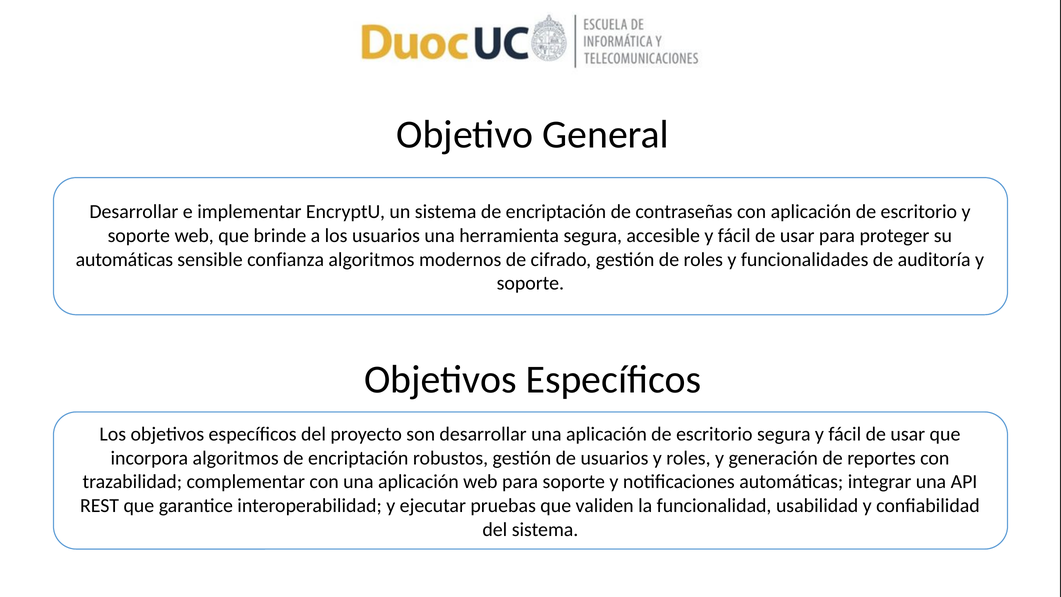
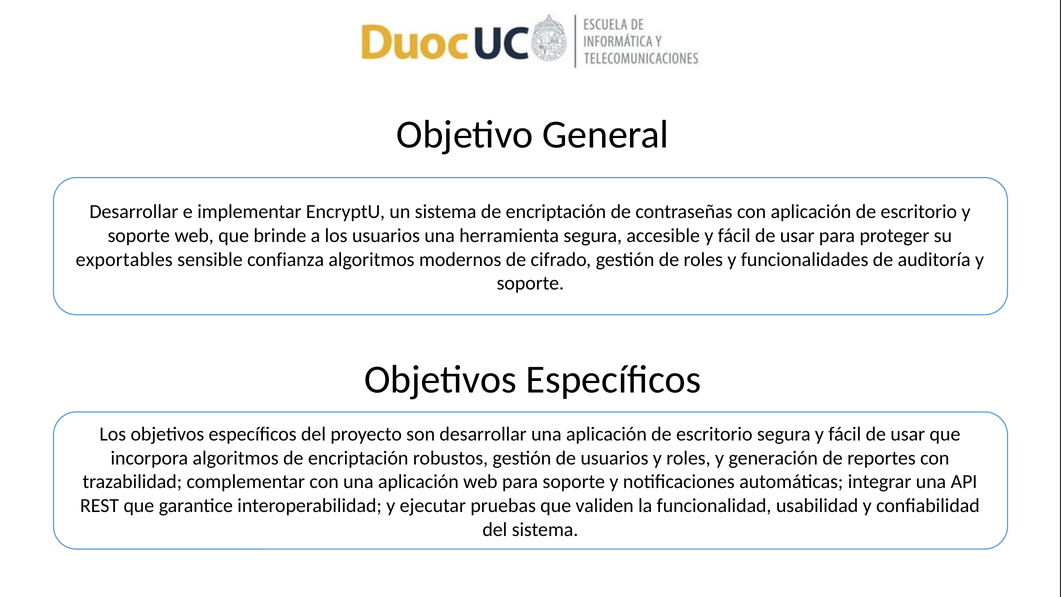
automáticas at (124, 259): automáticas -> exportables
